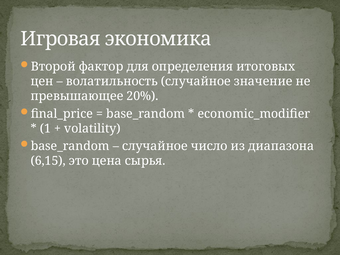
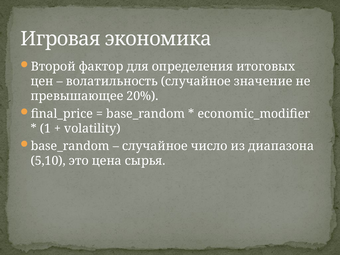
6,15: 6,15 -> 5,10
